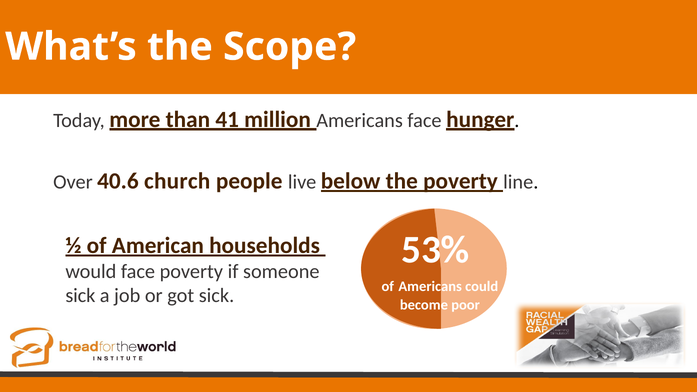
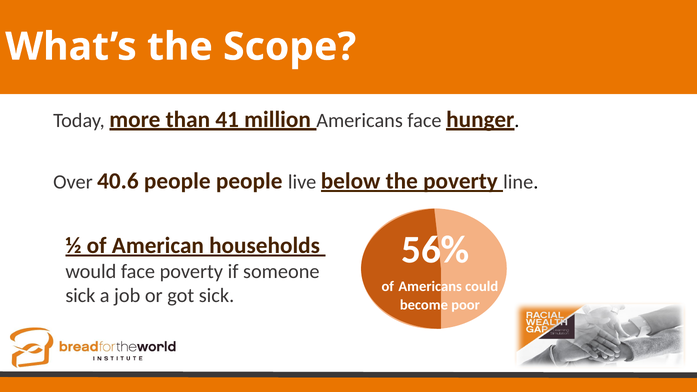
40.6 church: church -> people
53%: 53% -> 56%
